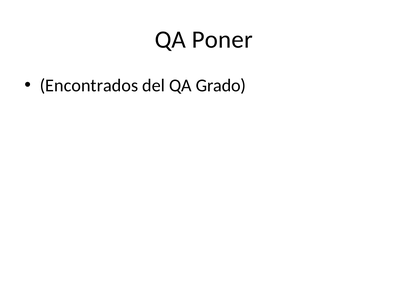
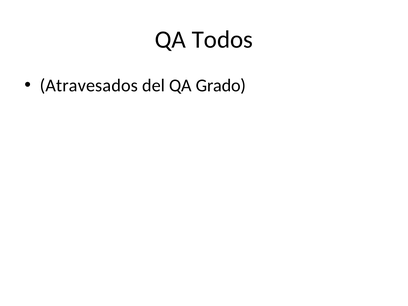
Poner: Poner -> Todos
Encontrados: Encontrados -> Atravesados
